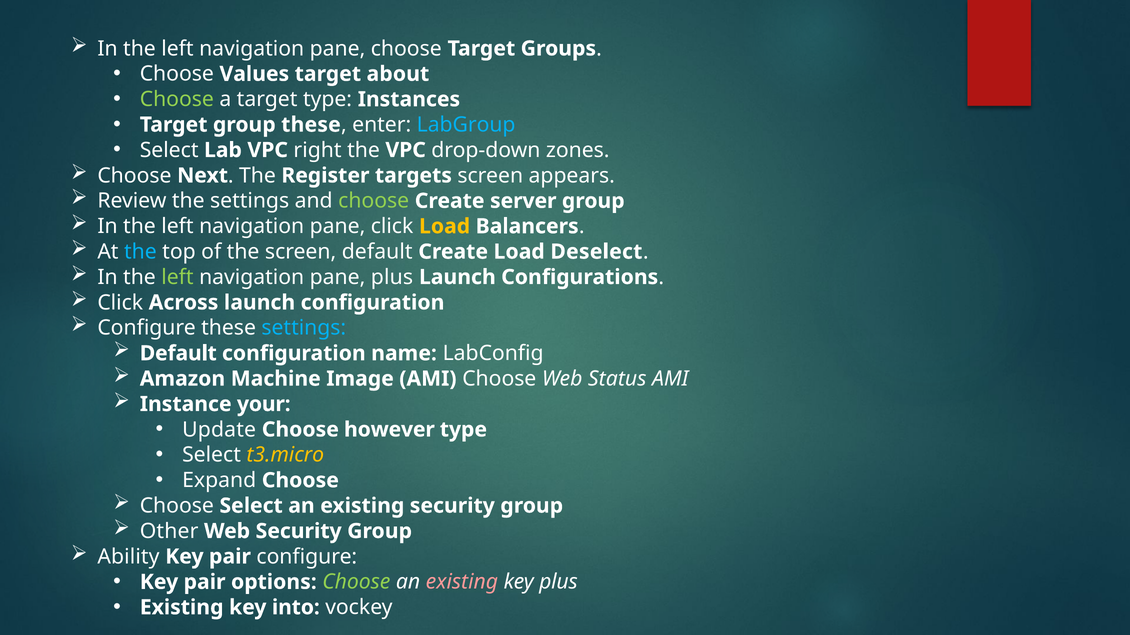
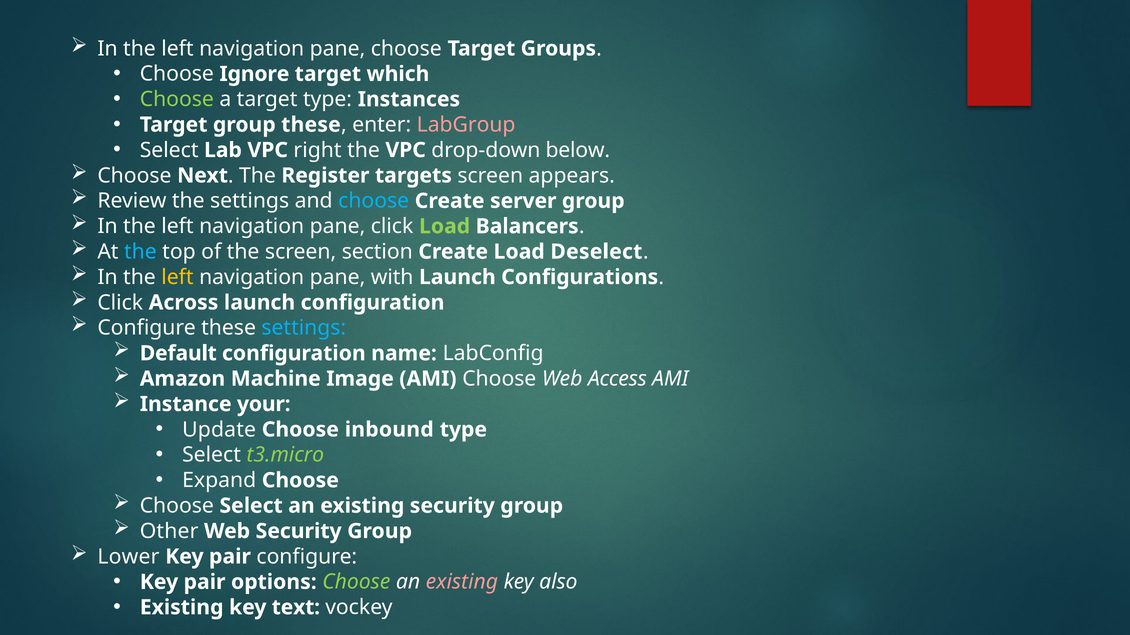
Values: Values -> Ignore
about: about -> which
LabGroup colour: light blue -> pink
zones: zones -> below
choose at (374, 201) colour: light green -> light blue
Load at (445, 227) colour: yellow -> light green
screen default: default -> section
left at (177, 277) colour: light green -> yellow
pane plus: plus -> with
Status: Status -> Access
however: however -> inbound
t3.micro colour: yellow -> light green
Ability: Ability -> Lower
key plus: plus -> also
into: into -> text
